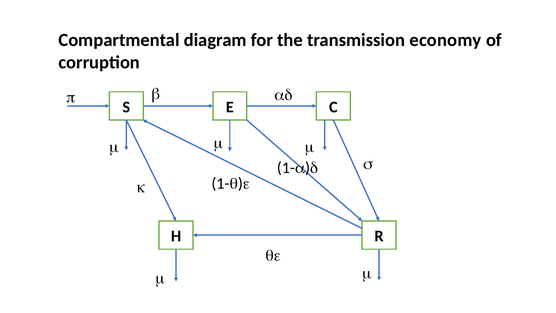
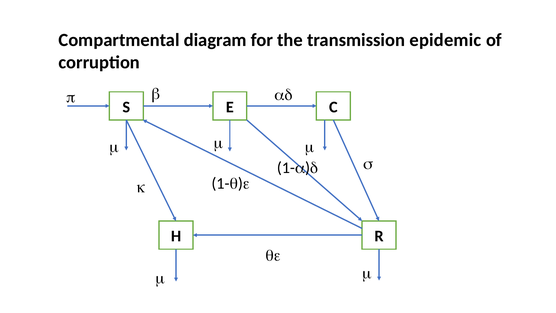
economy: economy -> epidemic
